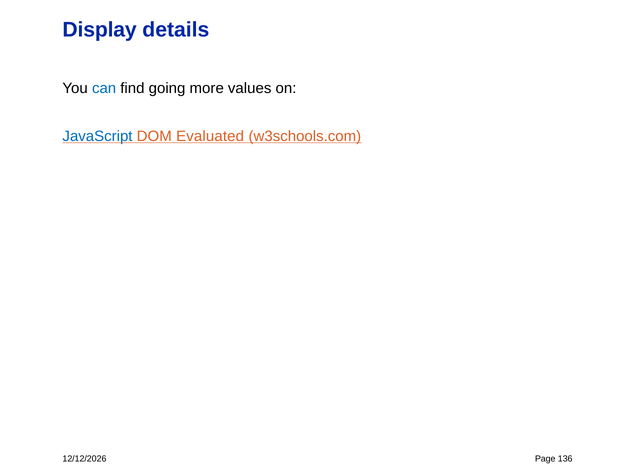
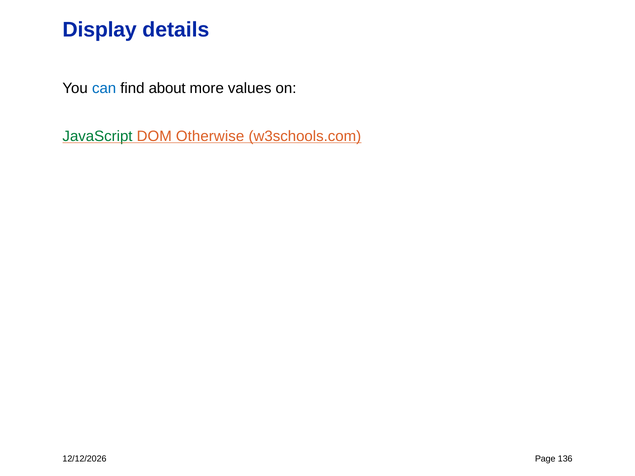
going: going -> about
JavaScript colour: blue -> green
Evaluated: Evaluated -> Otherwise
